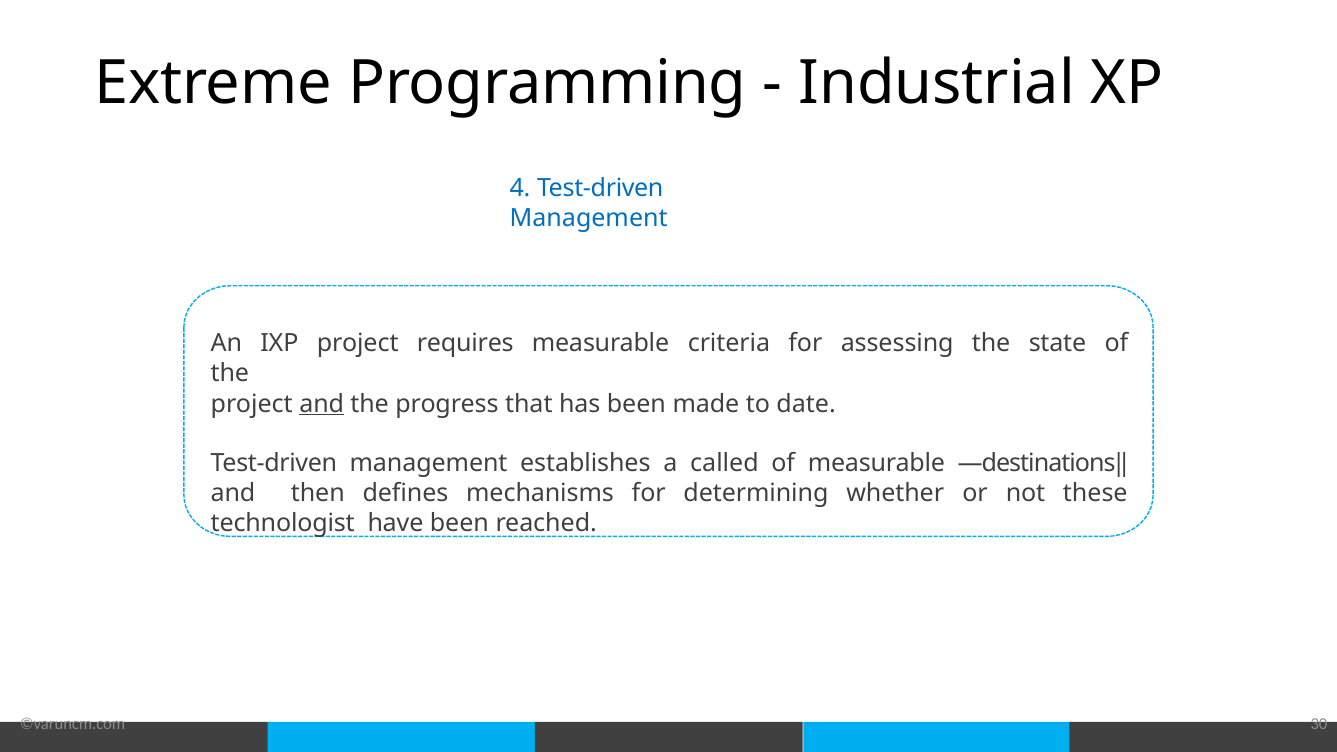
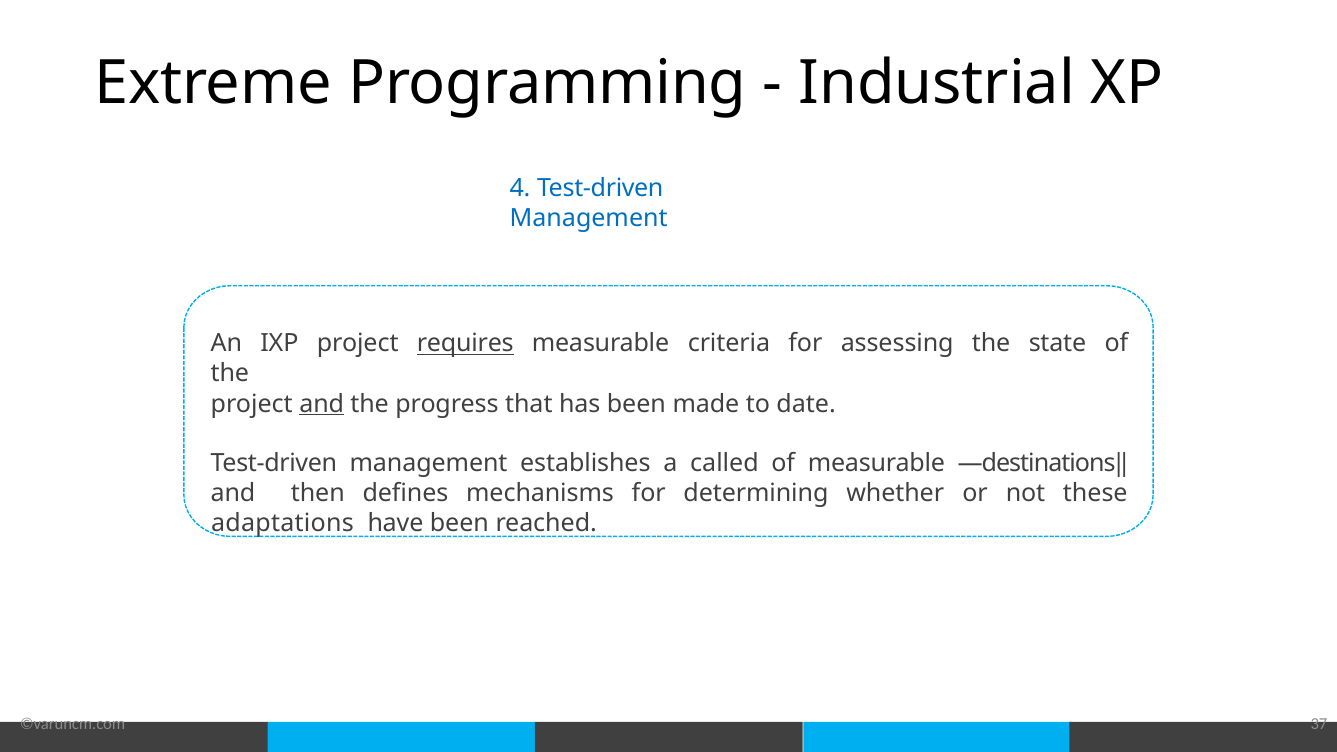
requires underline: none -> present
technologist: technologist -> adaptations
30: 30 -> 37
